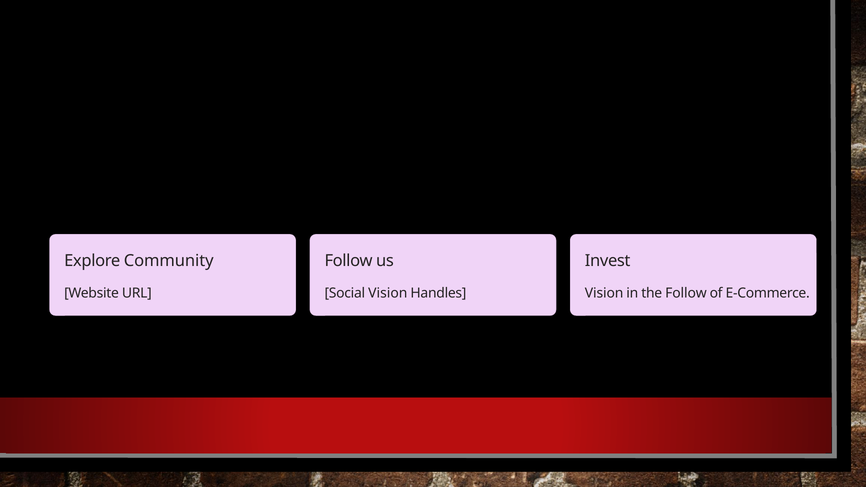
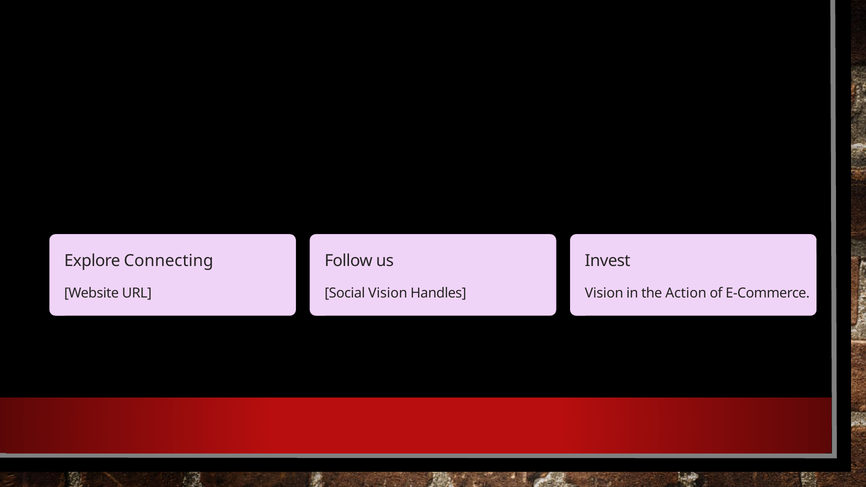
Community: Community -> Connecting
the Follow: Follow -> Action
